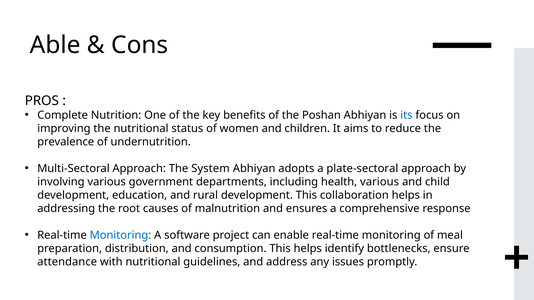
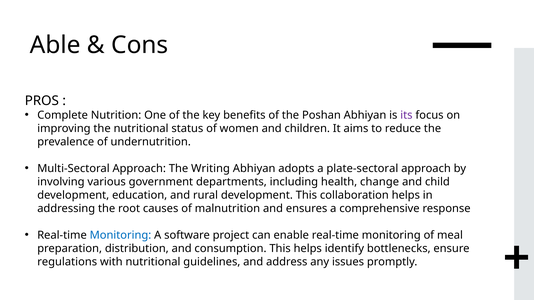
its colour: blue -> purple
System: System -> Writing
health various: various -> change
attendance: attendance -> regulations
